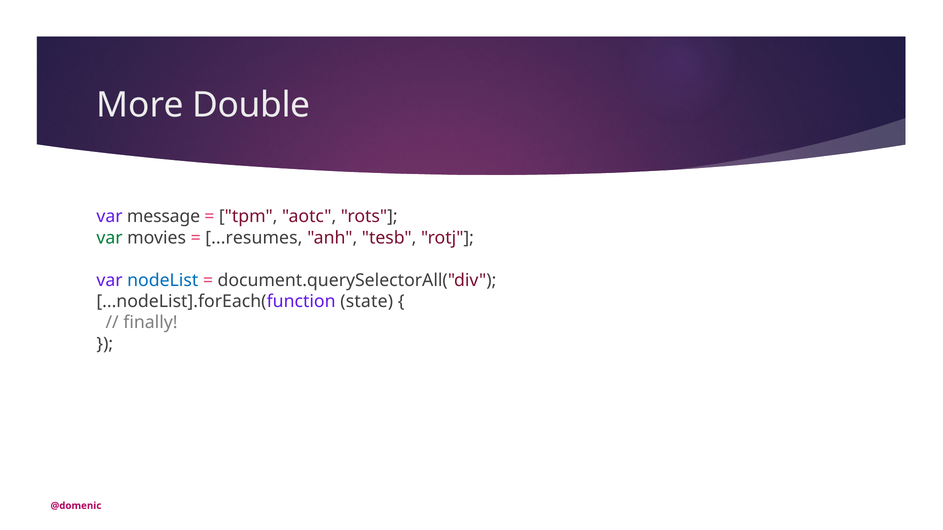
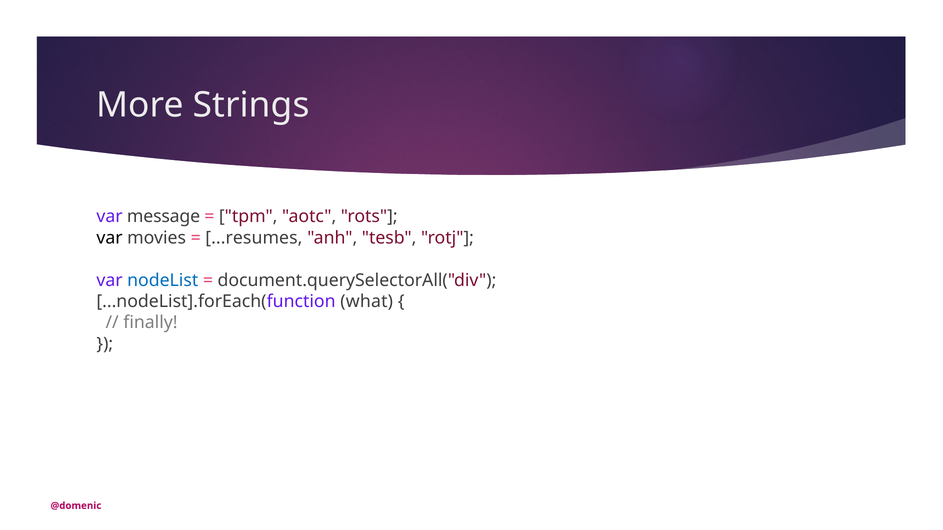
Double: Double -> Strings
var at (110, 238) colour: green -> black
state: state -> what
